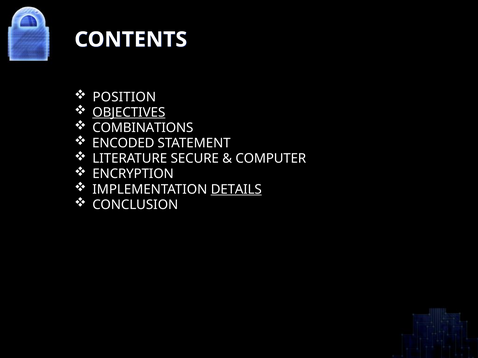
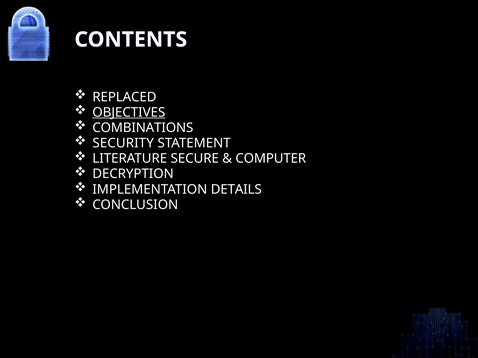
POSITION: POSITION -> REPLACED
ENCODED: ENCODED -> SECURITY
ENCRYPTION: ENCRYPTION -> DECRYPTION
DETAILS underline: present -> none
